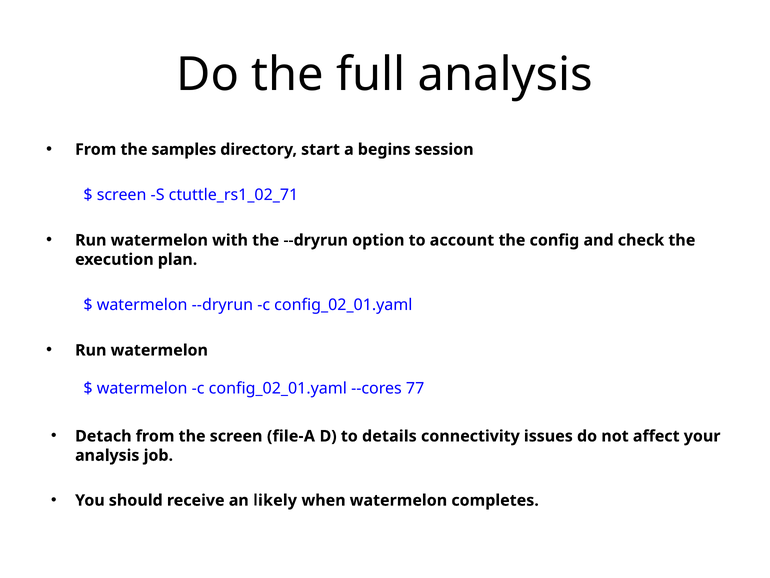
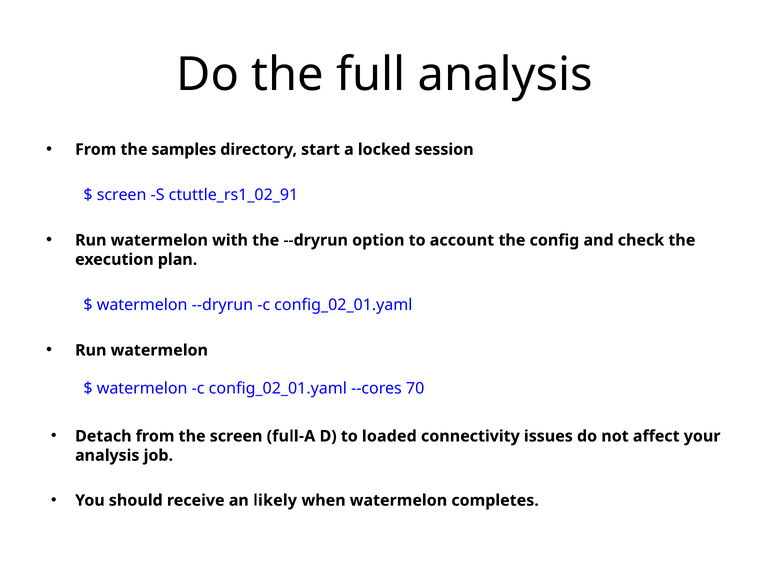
begins: begins -> locked
ctuttle_rs1_02_71: ctuttle_rs1_02_71 -> ctuttle_rs1_02_91
77: 77 -> 70
file-A: file-A -> full-A
details: details -> loaded
